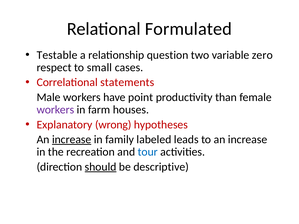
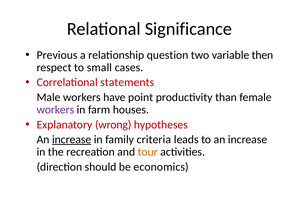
Formulated: Formulated -> Significance
Testable: Testable -> Previous
zero: zero -> then
labeled: labeled -> criteria
tour colour: blue -> orange
should underline: present -> none
descriptive: descriptive -> economics
